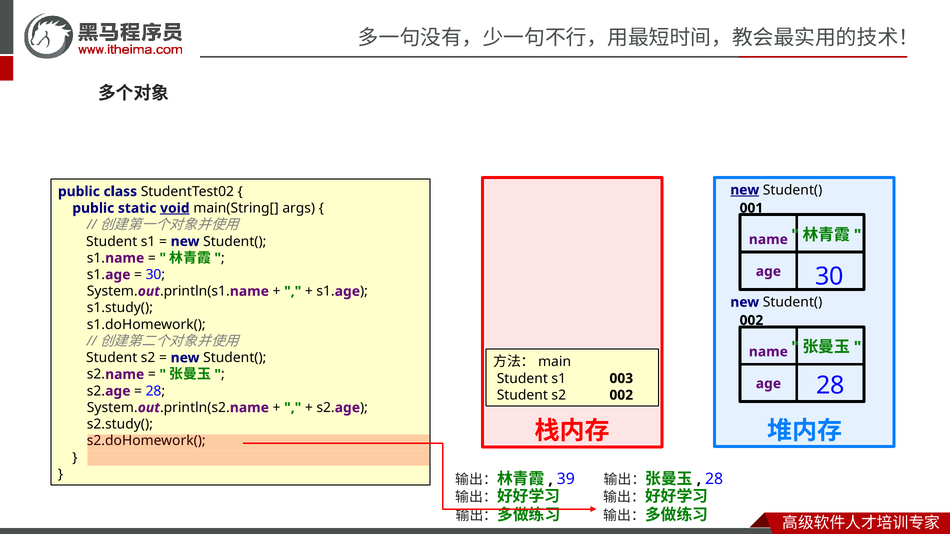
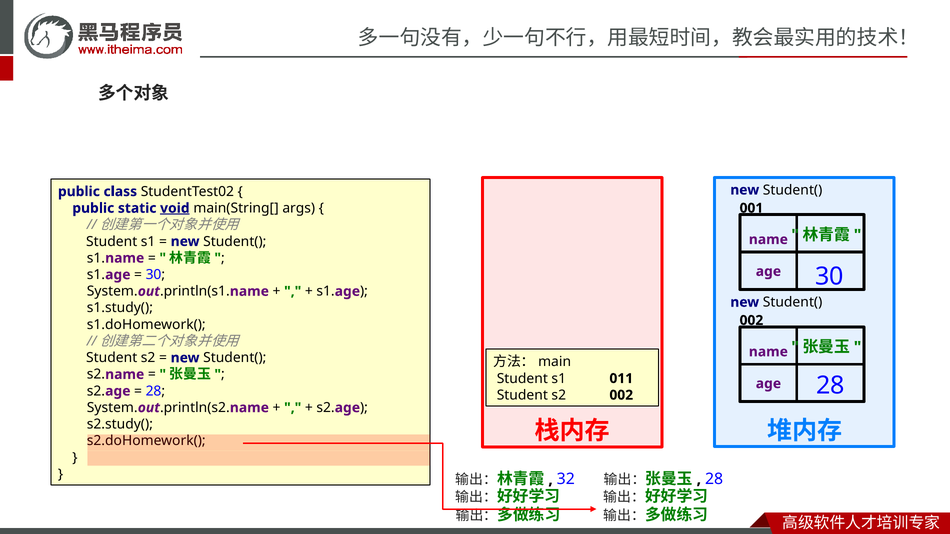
new at (745, 190) underline: present -> none
003: 003 -> 011
39: 39 -> 32
